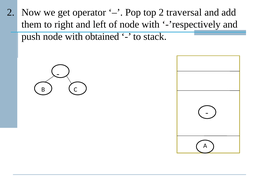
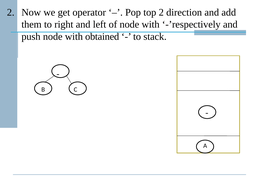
traversal: traversal -> direction
